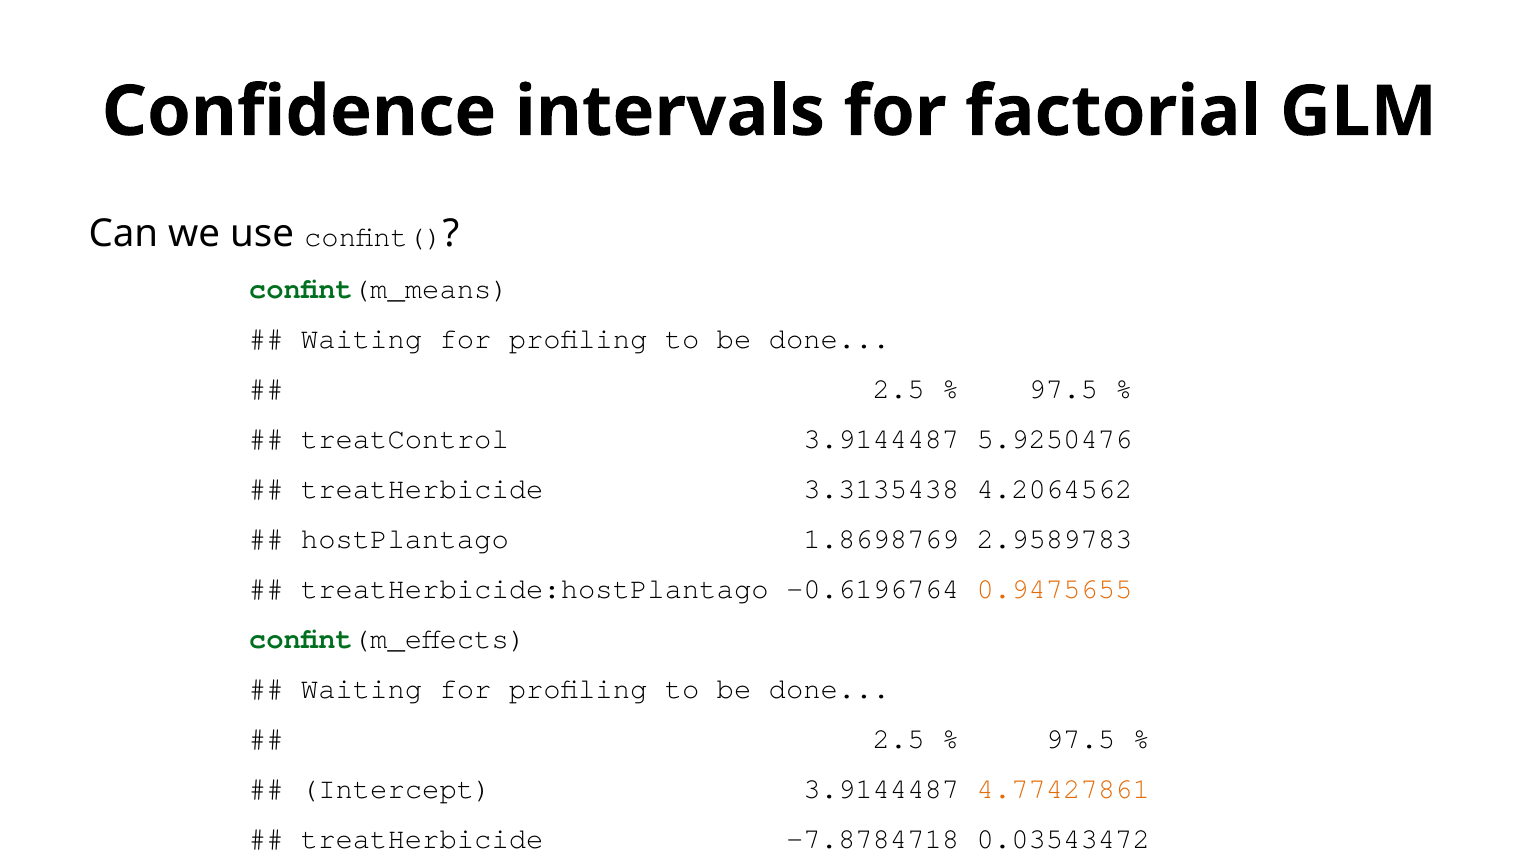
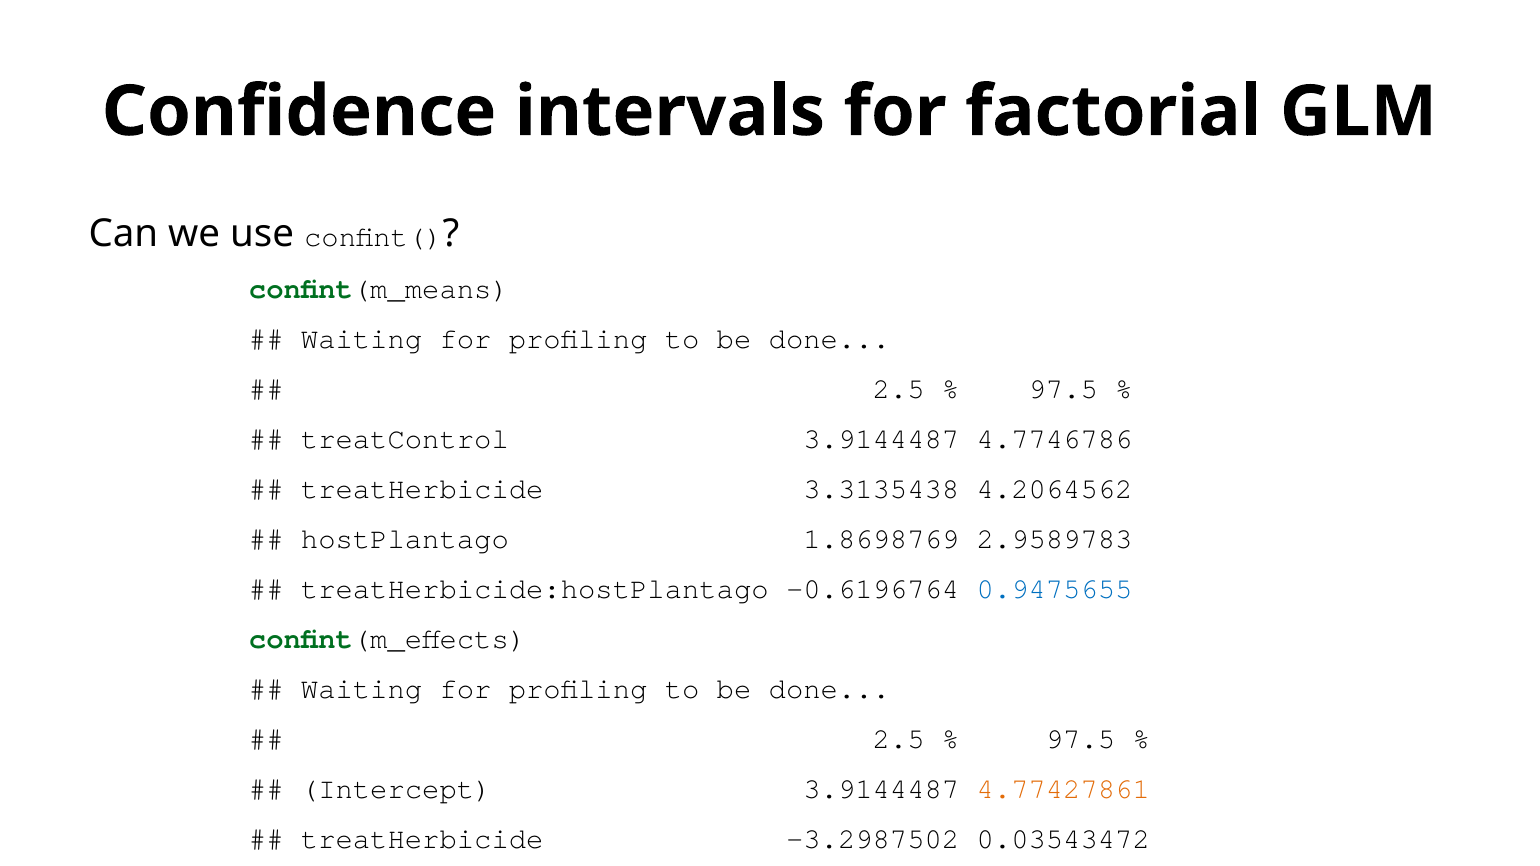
5.9250476: 5.9250476 -> 4.7746786
0.9475655 colour: orange -> blue
-7.8784718: -7.8784718 -> -3.2987502
